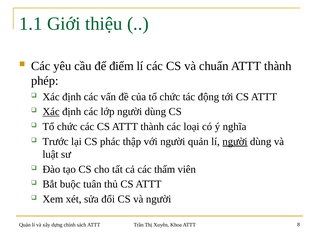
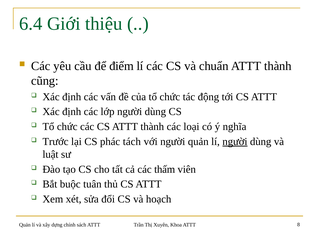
1.1: 1.1 -> 6.4
phép: phép -> cũng
Xác at (51, 111) underline: present -> none
thập: thập -> tách
và người: người -> hoạch
